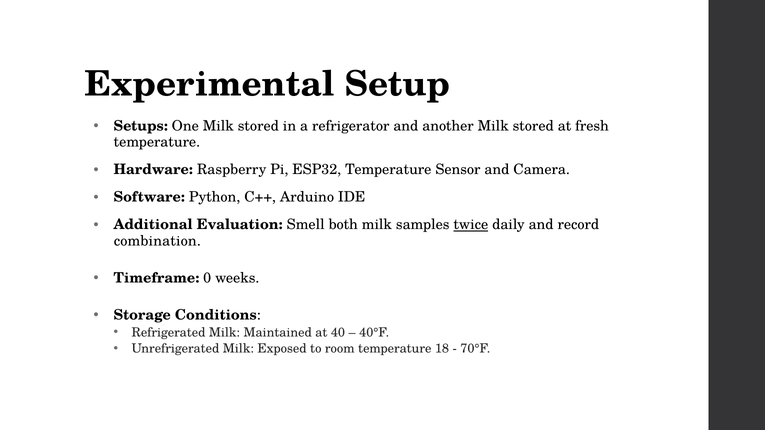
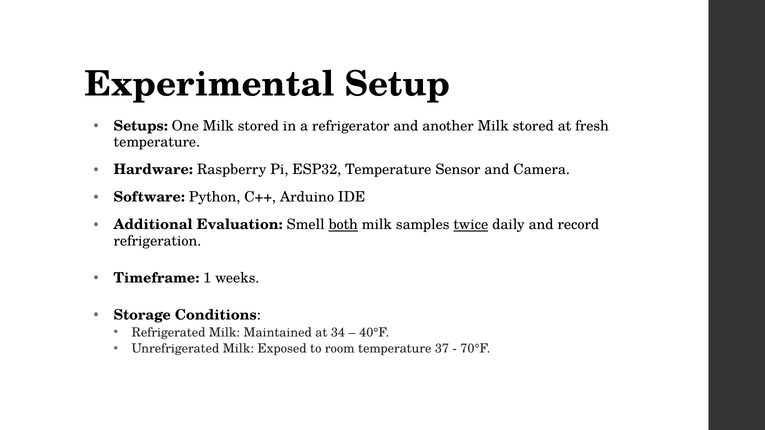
both underline: none -> present
combination: combination -> refrigeration
0: 0 -> 1
40: 40 -> 34
18: 18 -> 37
